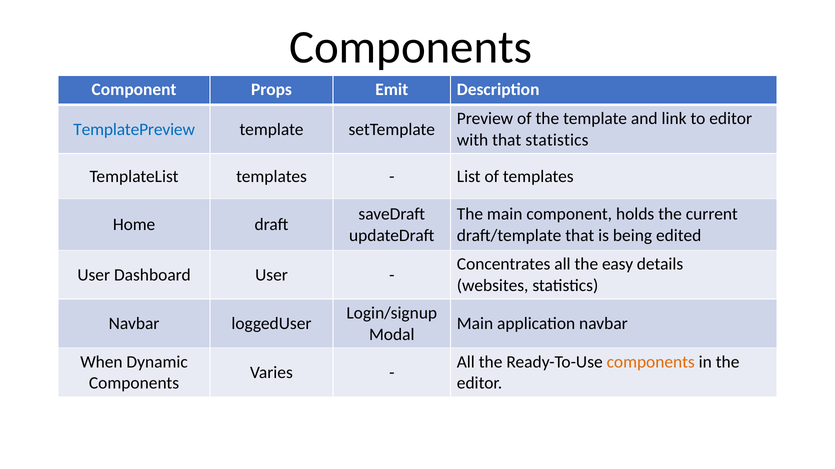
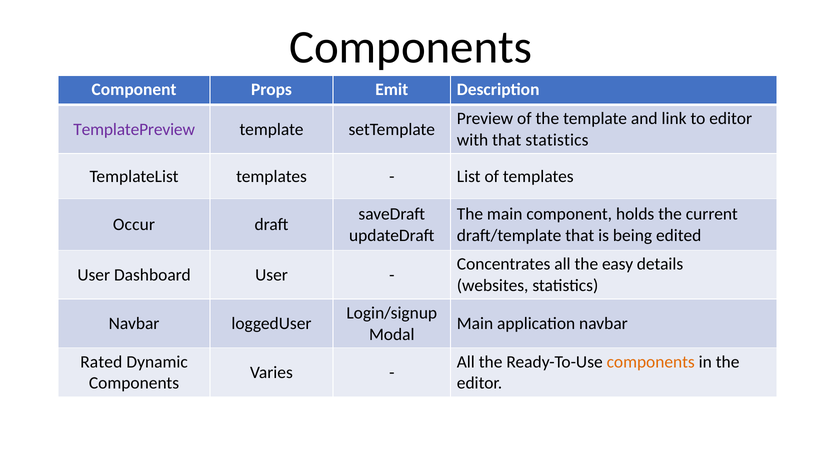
TemplatePreview colour: blue -> purple
Home: Home -> Occur
When: When -> Rated
